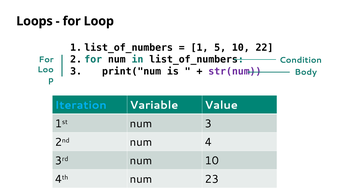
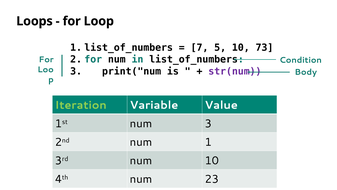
1: 1 -> 7
22: 22 -> 73
Iteration colour: light blue -> light green
4: 4 -> 1
